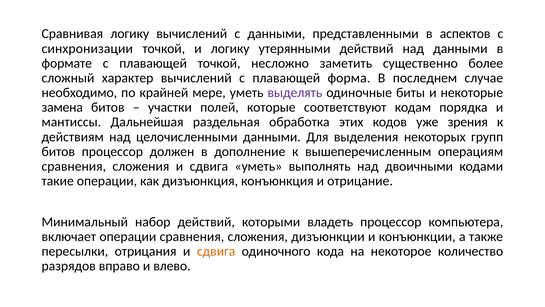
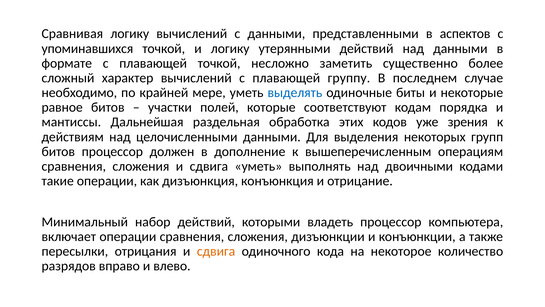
синхронизации: синхронизации -> упоминавшихся
форма: форма -> группу
выделять colour: purple -> blue
замена: замена -> равное
